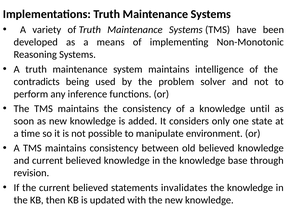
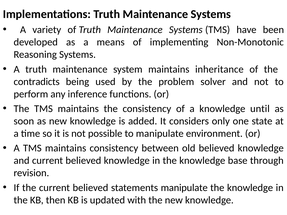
intelligence: intelligence -> inheritance
statements invalidates: invalidates -> manipulate
